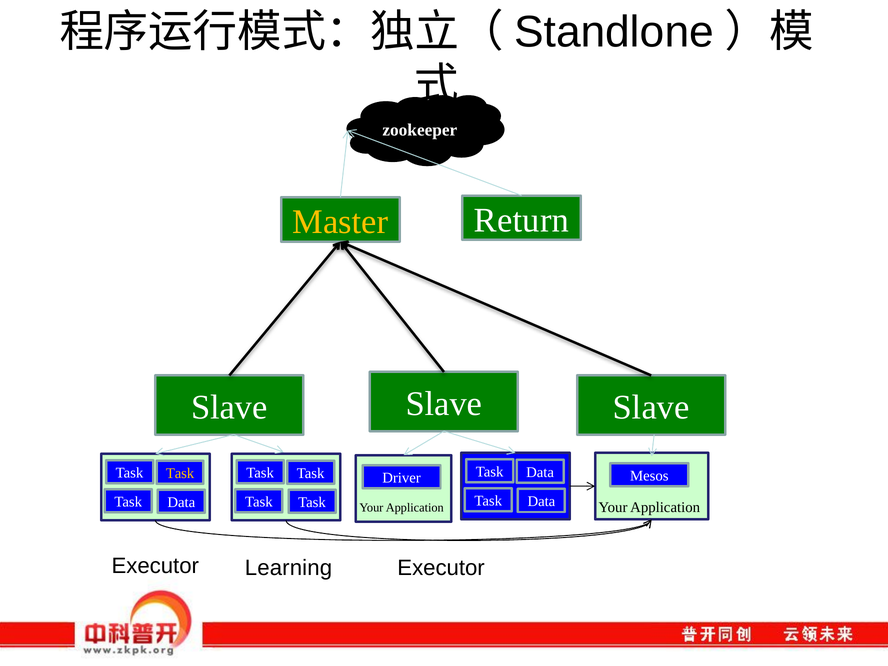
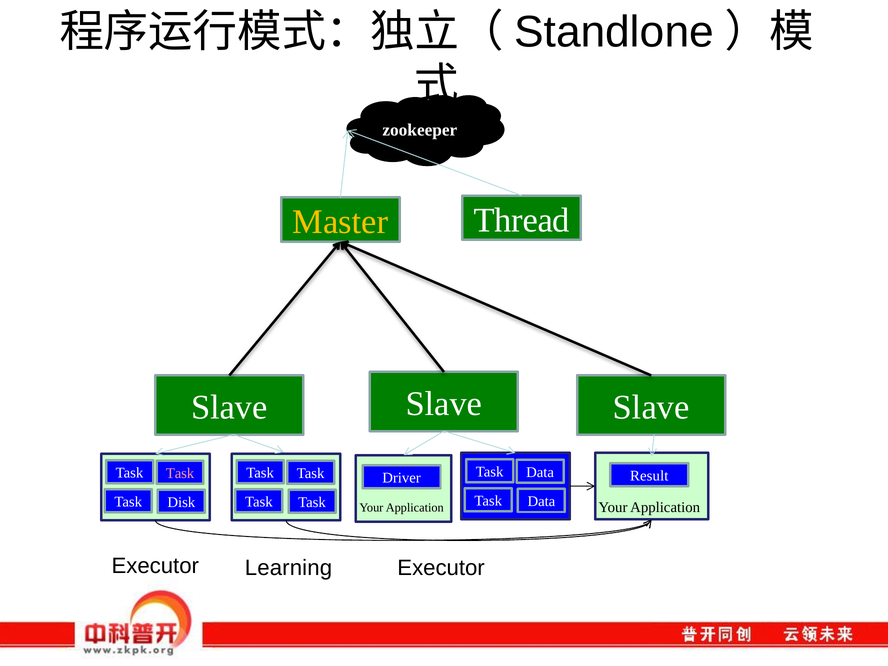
Return: Return -> Thread
Task at (180, 473) colour: yellow -> pink
Mesos: Mesos -> Result
Data at (181, 502): Data -> Disk
